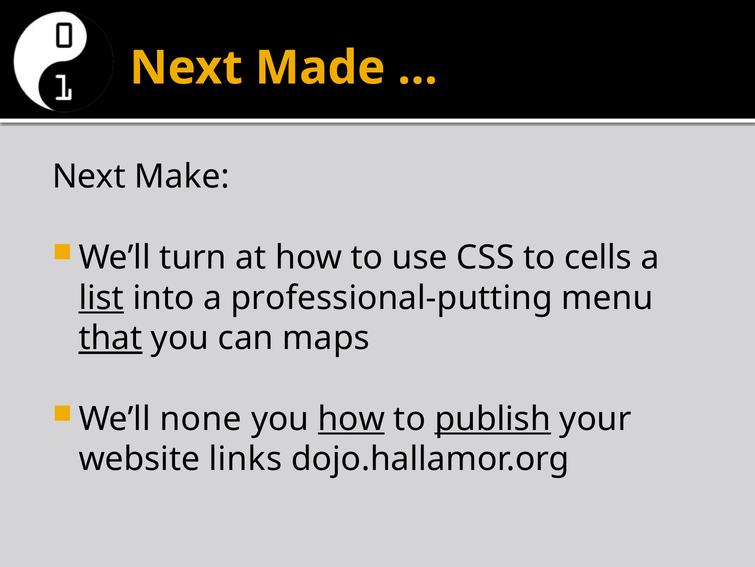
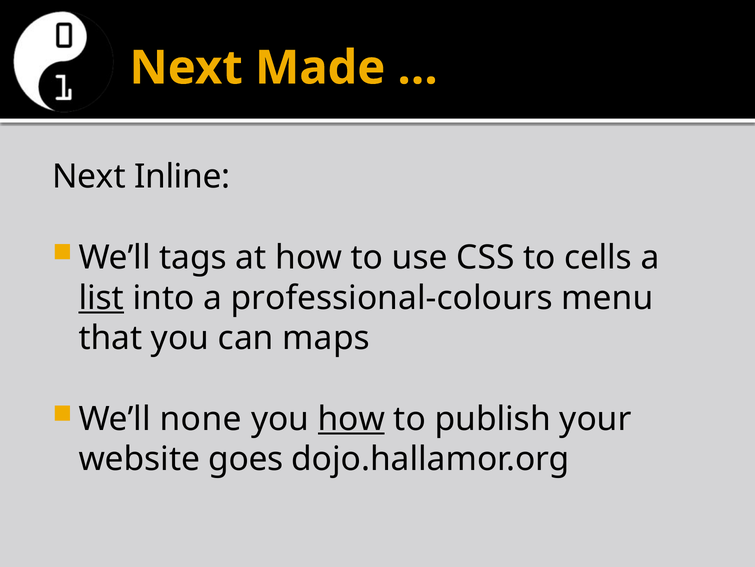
Make: Make -> Inline
turn: turn -> tags
professional-putting: professional-putting -> professional-colours
that underline: present -> none
publish underline: present -> none
links: links -> goes
